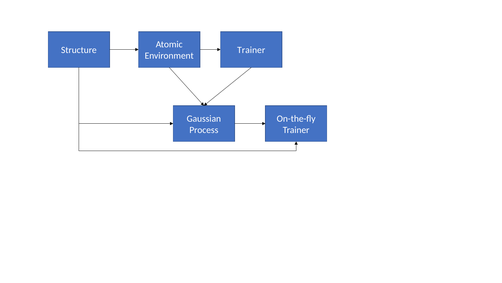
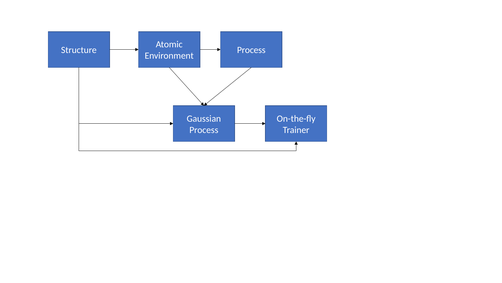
Trainer at (251, 50): Trainer -> Process
